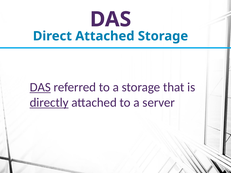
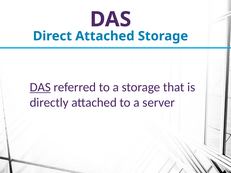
directly underline: present -> none
